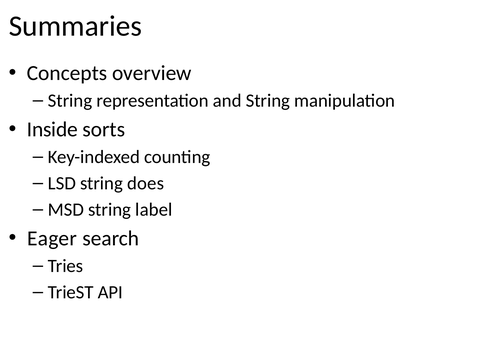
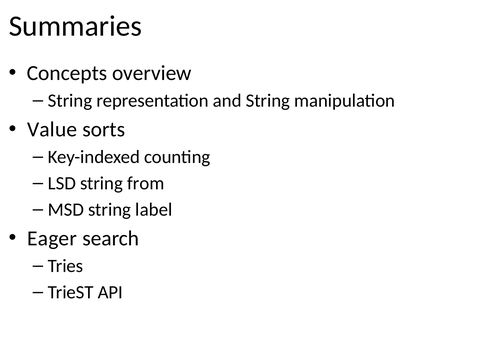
Inside: Inside -> Value
does: does -> from
